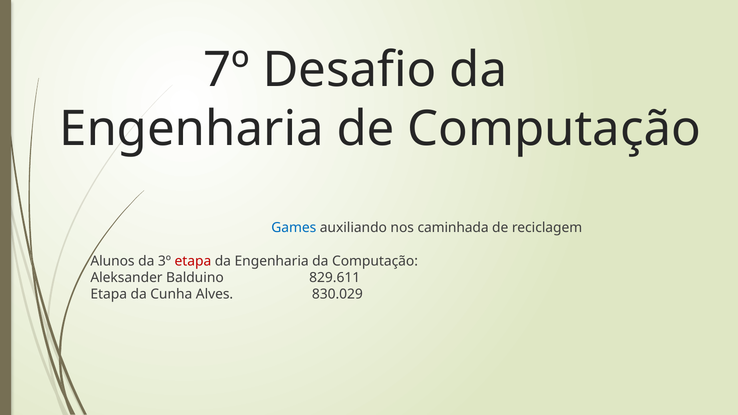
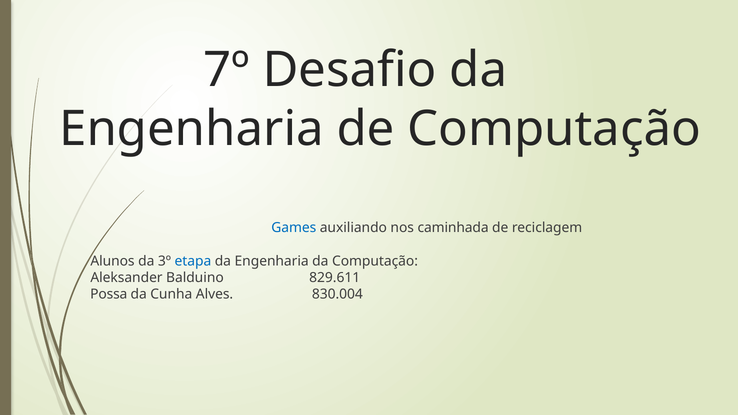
etapa at (193, 261) colour: red -> blue
Etapa at (109, 294): Etapa -> Possa
830.029: 830.029 -> 830.004
